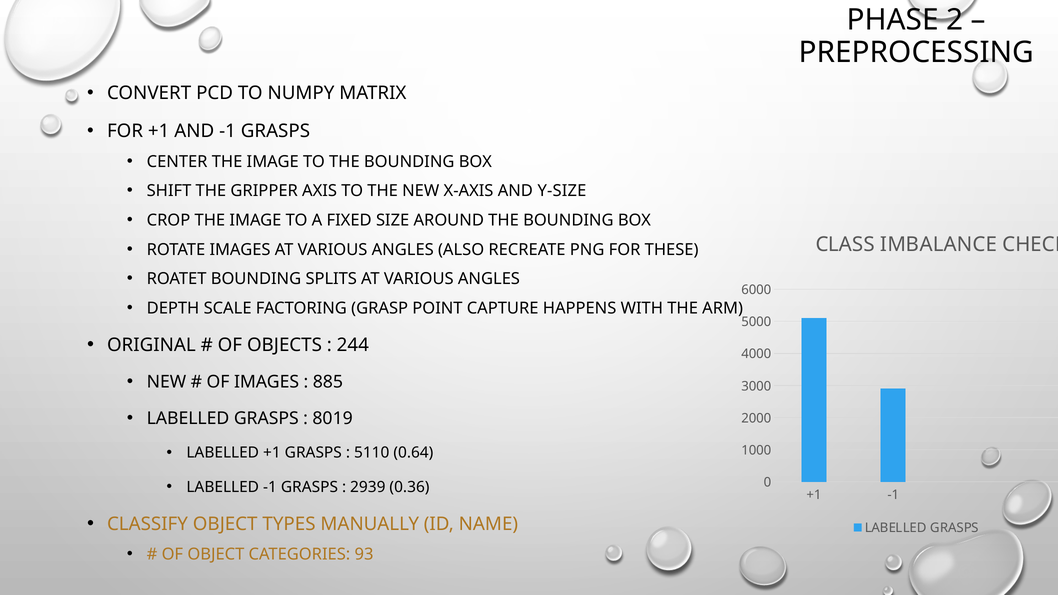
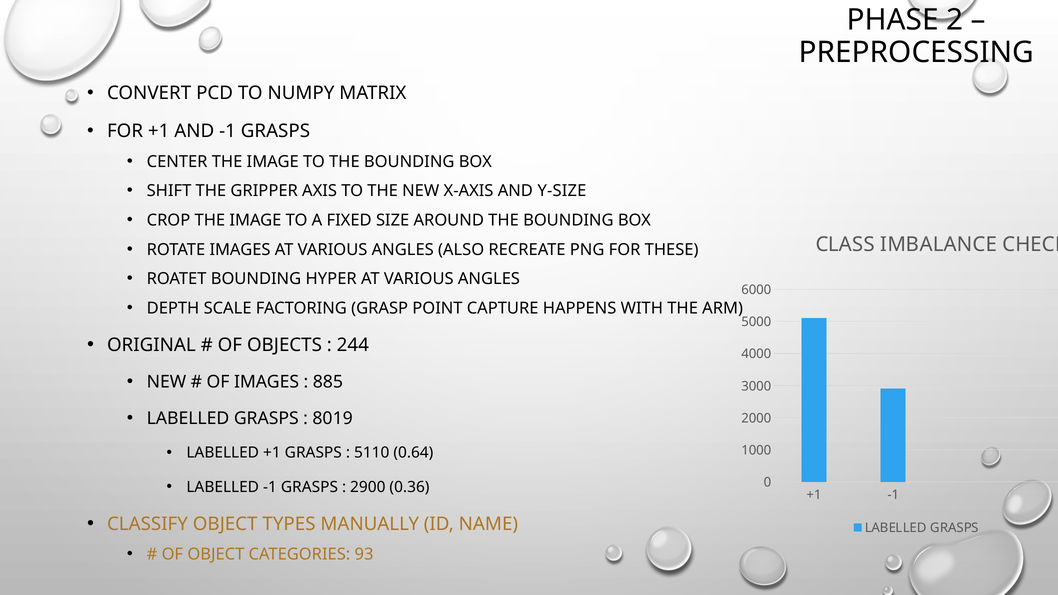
SPLITS: SPLITS -> HYPER
2939: 2939 -> 2900
